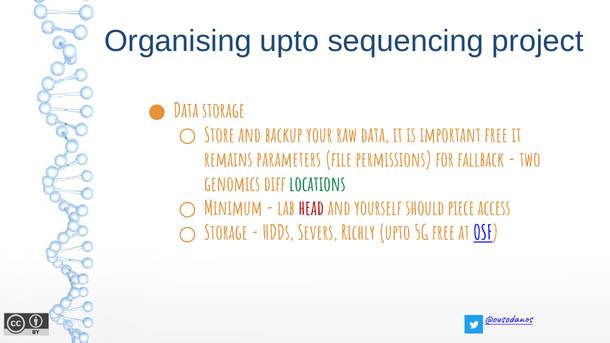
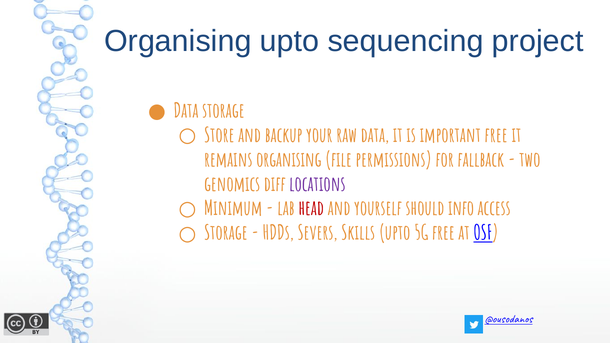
remains parameters: parameters -> organising
locations colour: green -> purple
piece: piece -> info
Richly: Richly -> Skills
